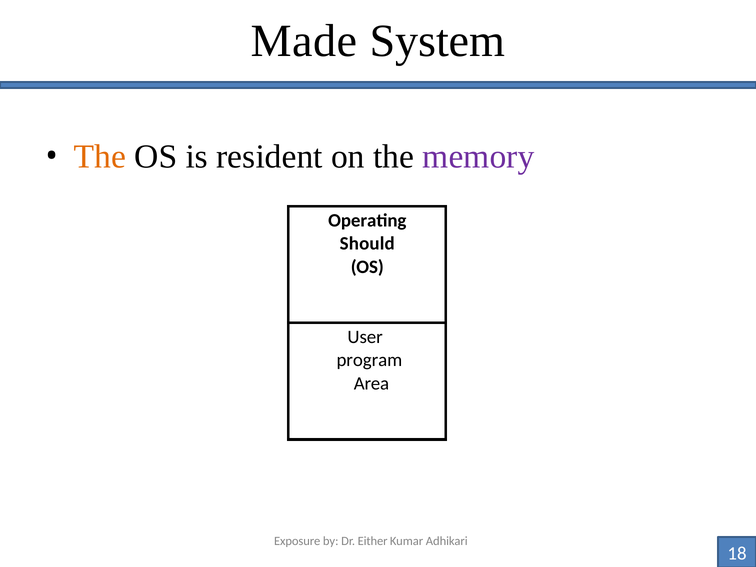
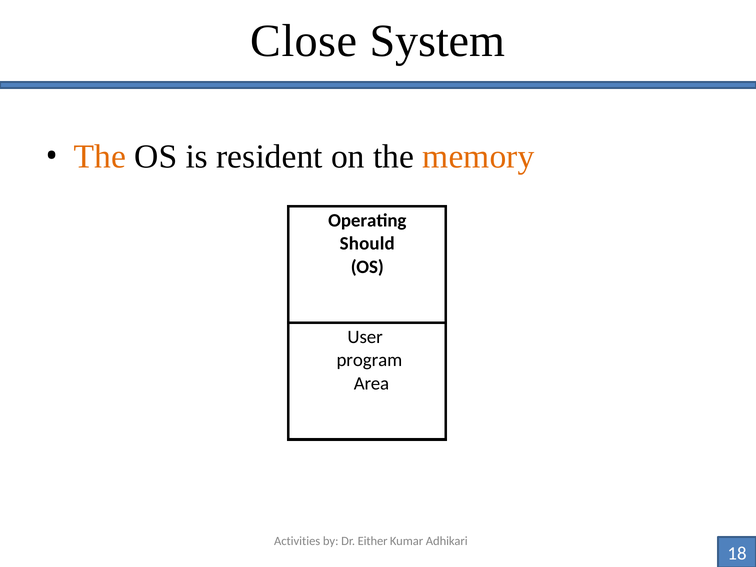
Made: Made -> Close
memory colour: purple -> orange
Exposure: Exposure -> Activities
